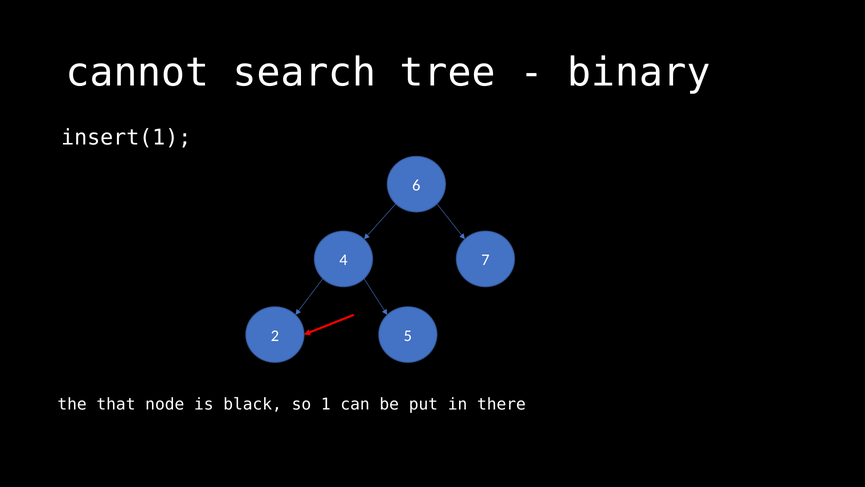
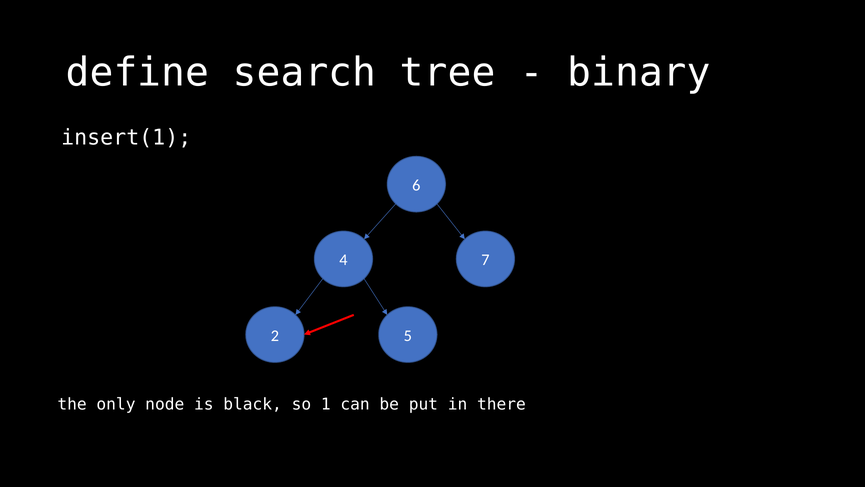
cannot: cannot -> define
that: that -> only
